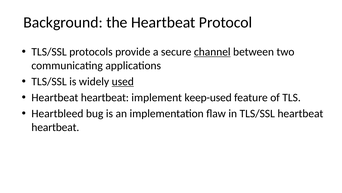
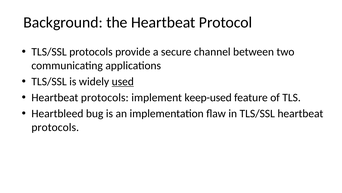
channel underline: present -> none
heartbeat at (105, 97): heartbeat -> protocols
heartbeat at (55, 127): heartbeat -> protocols
